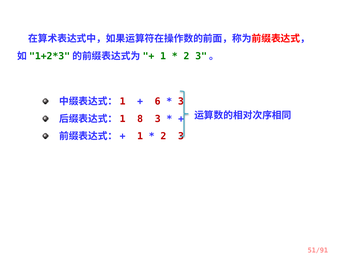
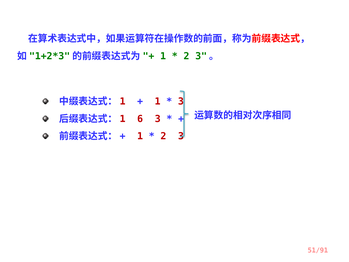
6 at (158, 101): 6 -> 1
8: 8 -> 6
